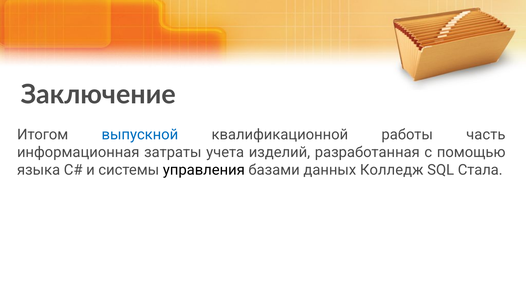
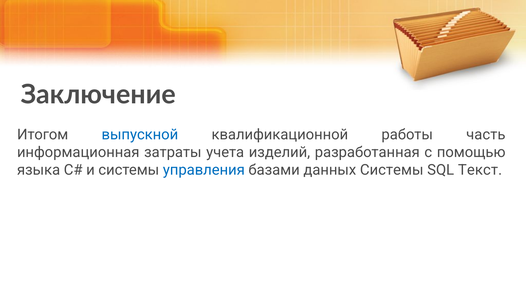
управления colour: black -> blue
данных Колледж: Колледж -> Системы
Стала: Стала -> Текст
